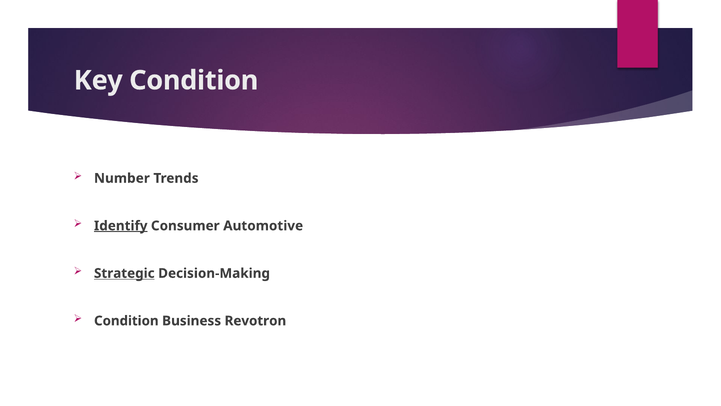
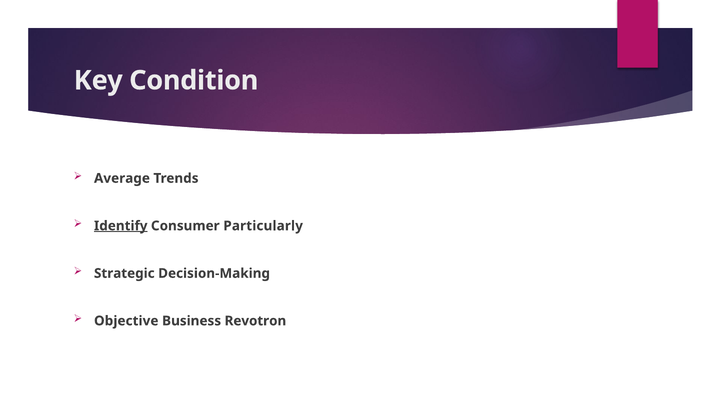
Number: Number -> Average
Automotive: Automotive -> Particularly
Strategic underline: present -> none
Condition at (126, 321): Condition -> Objective
